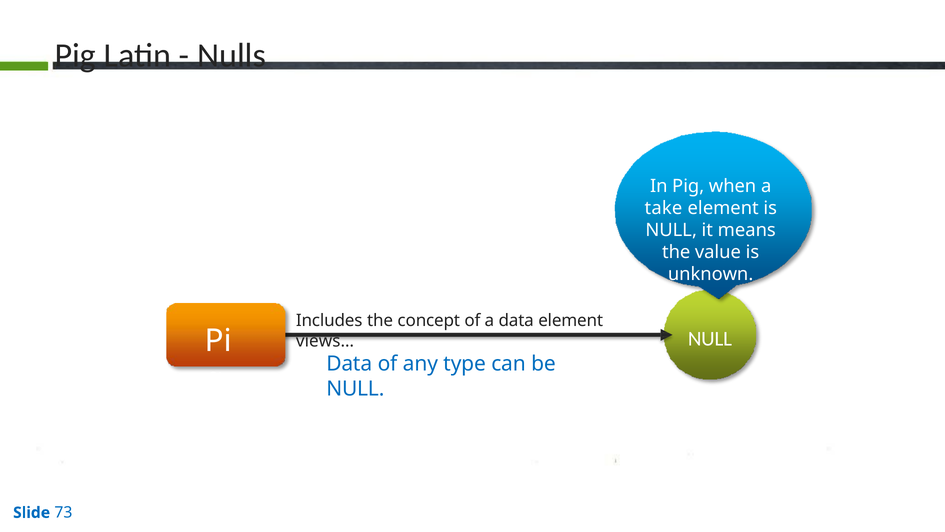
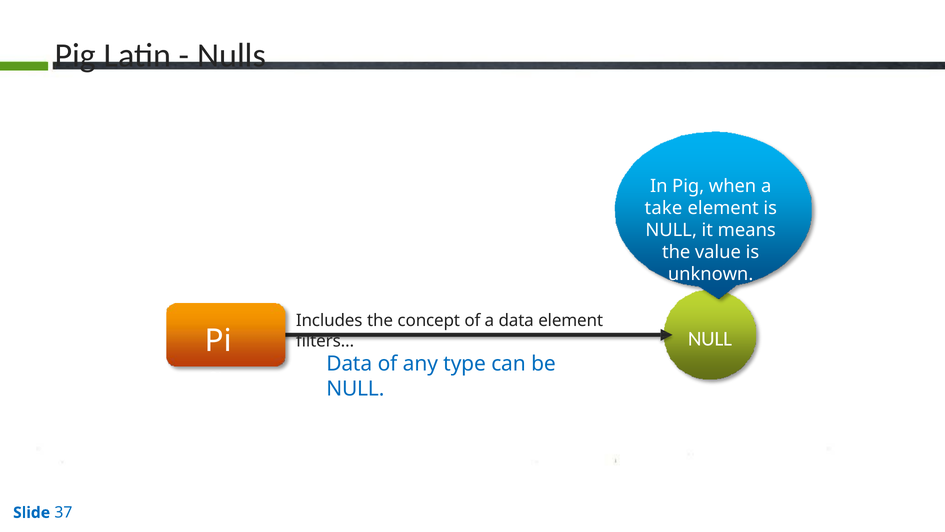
views…: views… -> filters…
73: 73 -> 37
